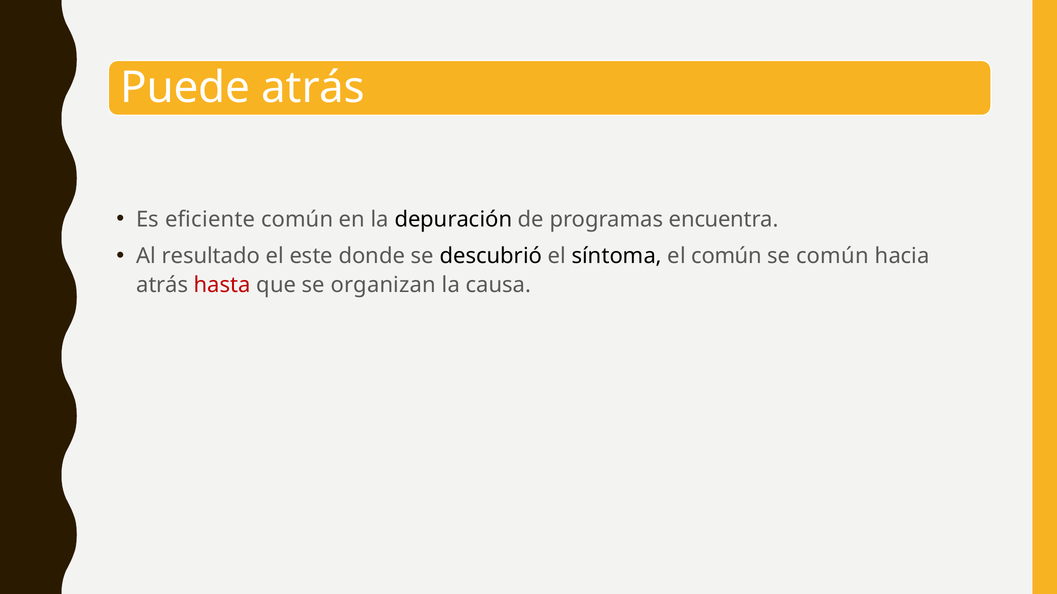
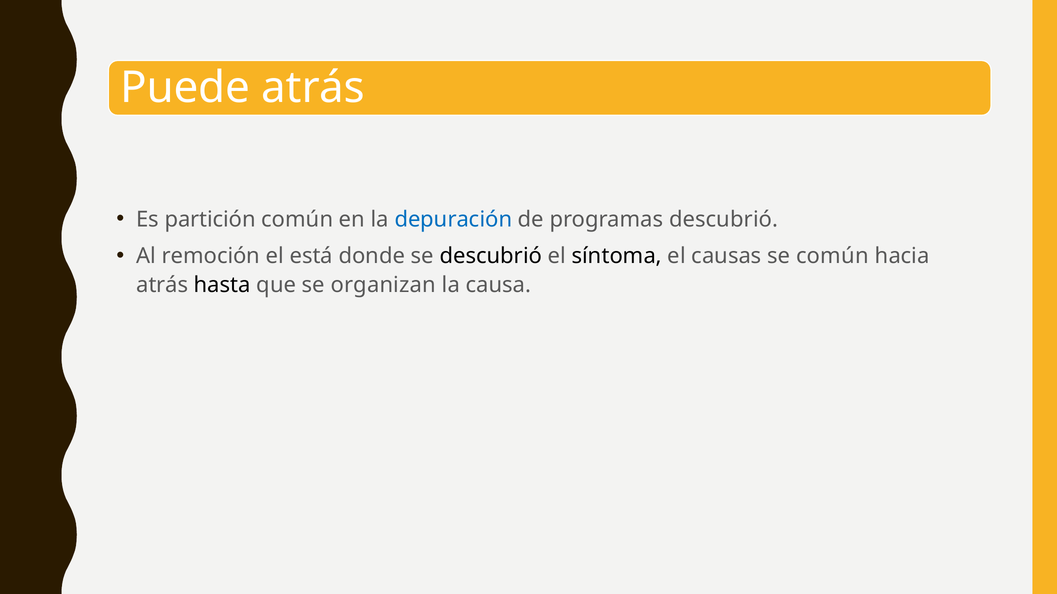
eficiente: eficiente -> partición
depuración colour: black -> blue
programas encuentra: encuentra -> descubrió
resultado: resultado -> remoción
este: este -> está
el común: común -> causas
hasta colour: red -> black
